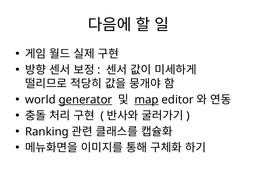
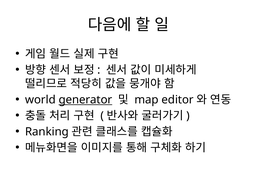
map underline: present -> none
